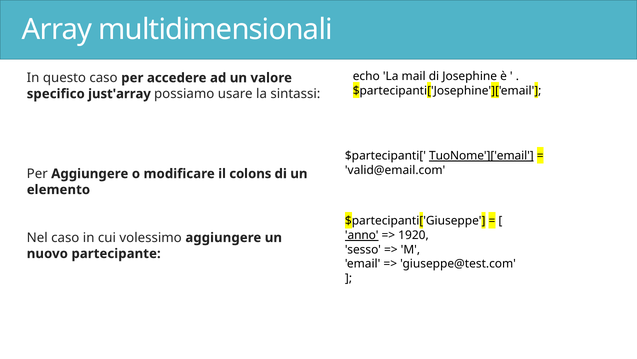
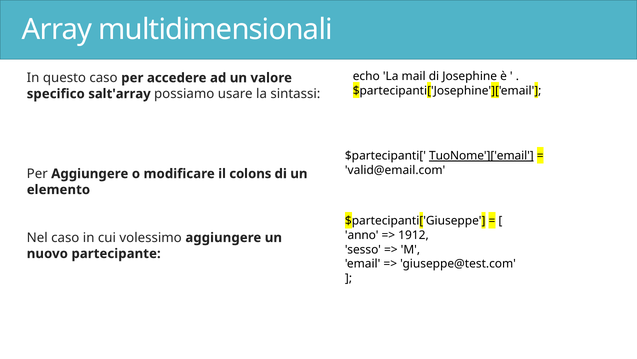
just'array: just'array -> salt'array
anno underline: present -> none
1920: 1920 -> 1912
